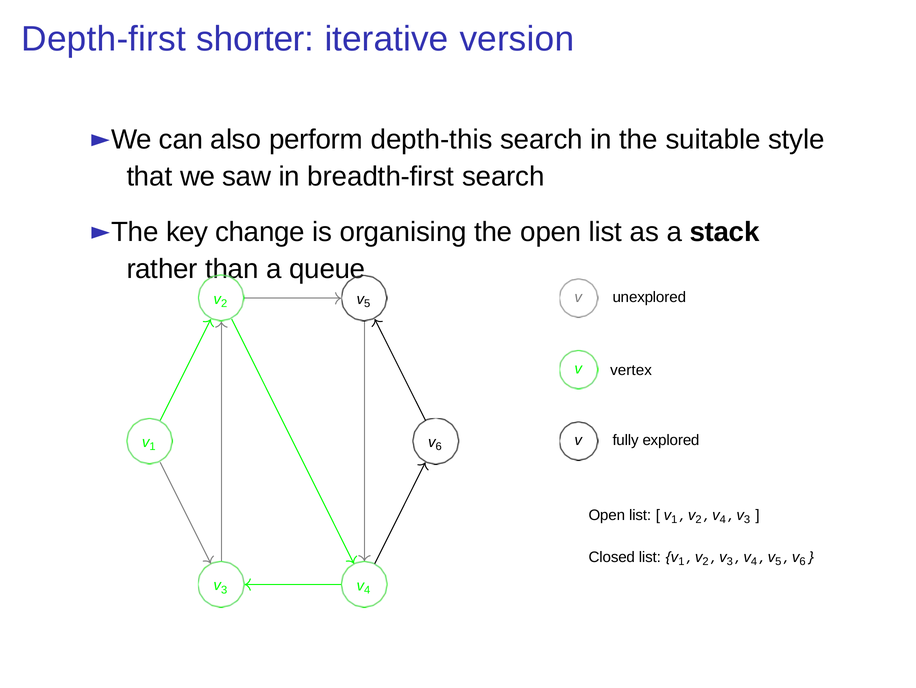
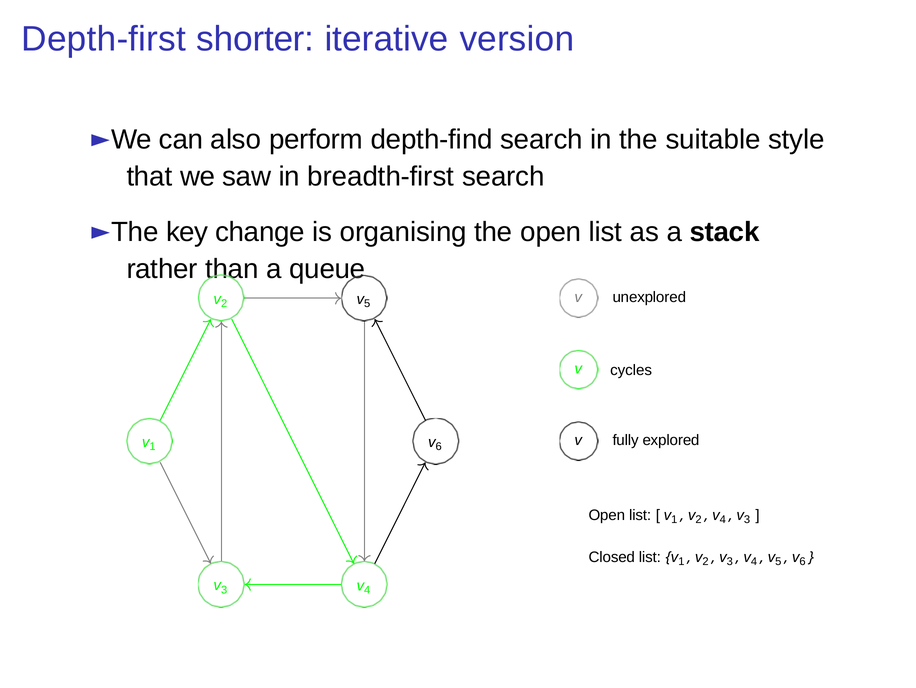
depth-this: depth-this -> depth-find
vertex: vertex -> cycles
